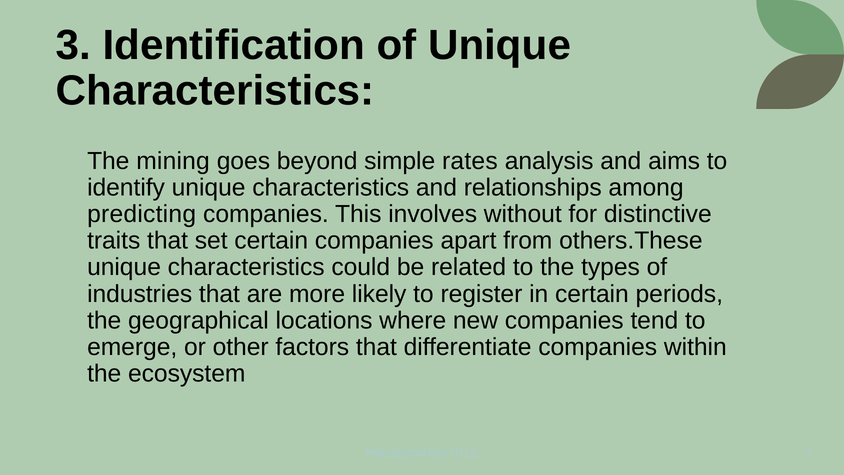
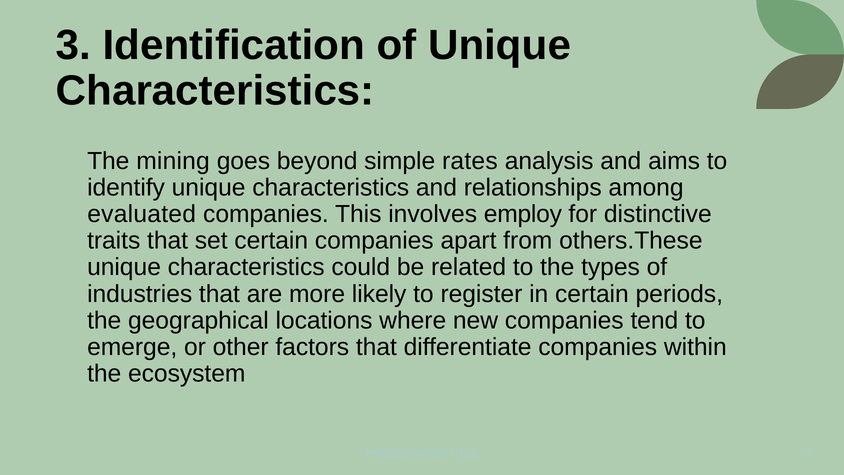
predicting: predicting -> evaluated
without: without -> employ
